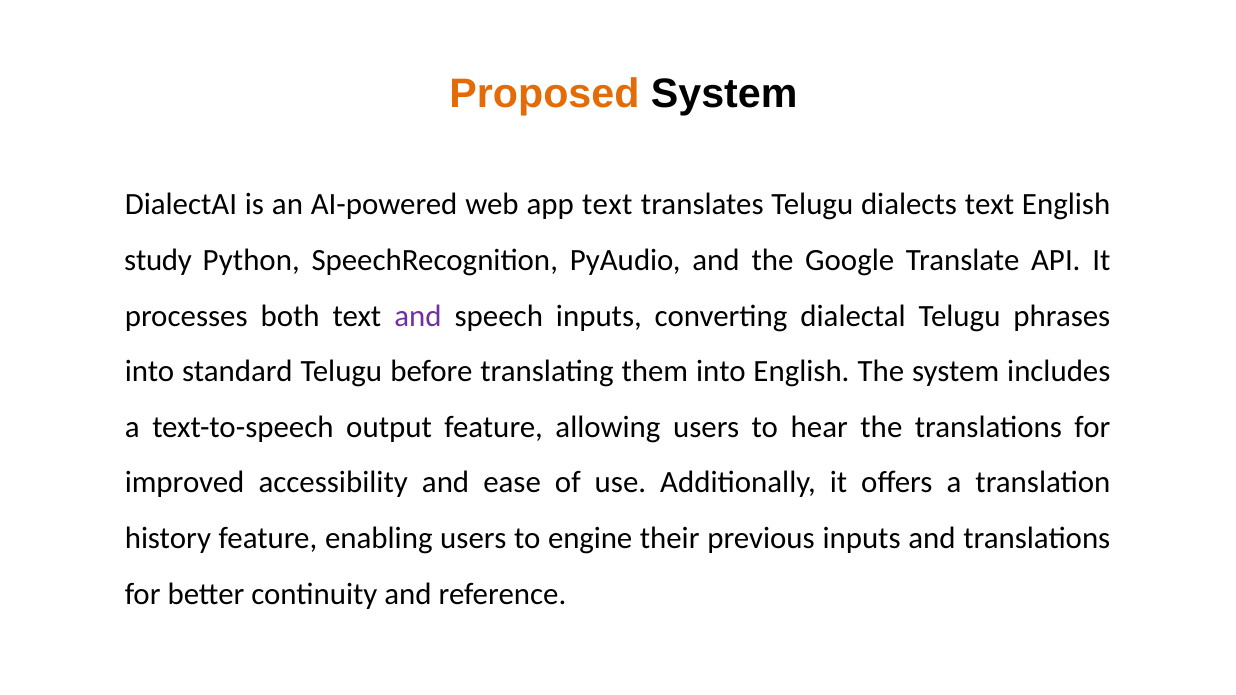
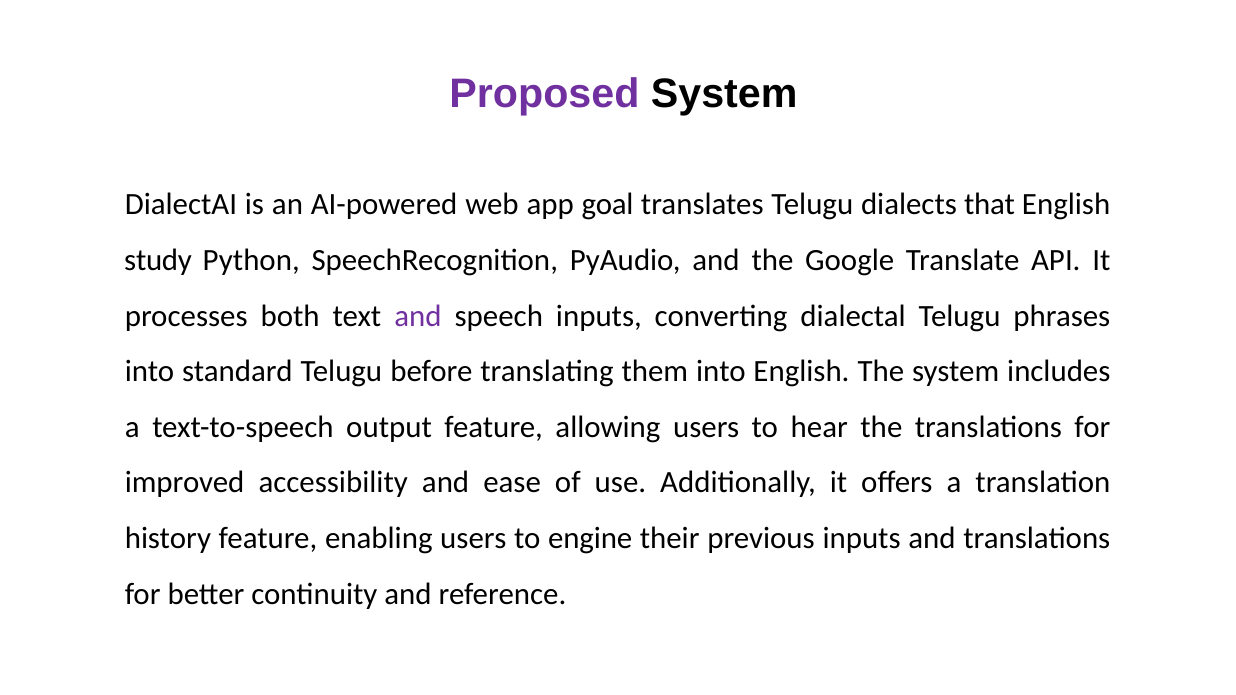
Proposed colour: orange -> purple
app text: text -> goal
dialects text: text -> that
